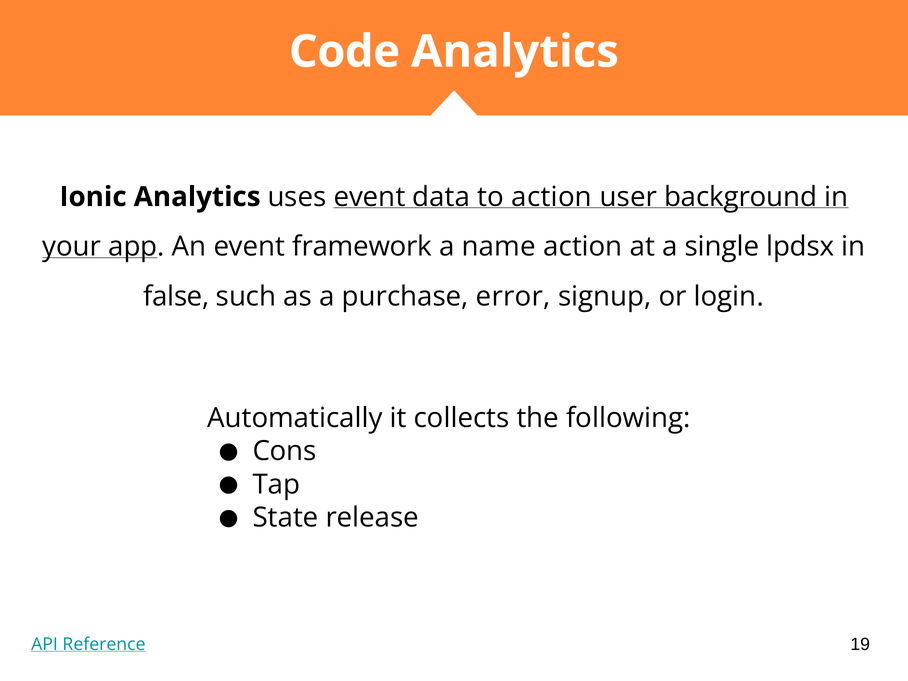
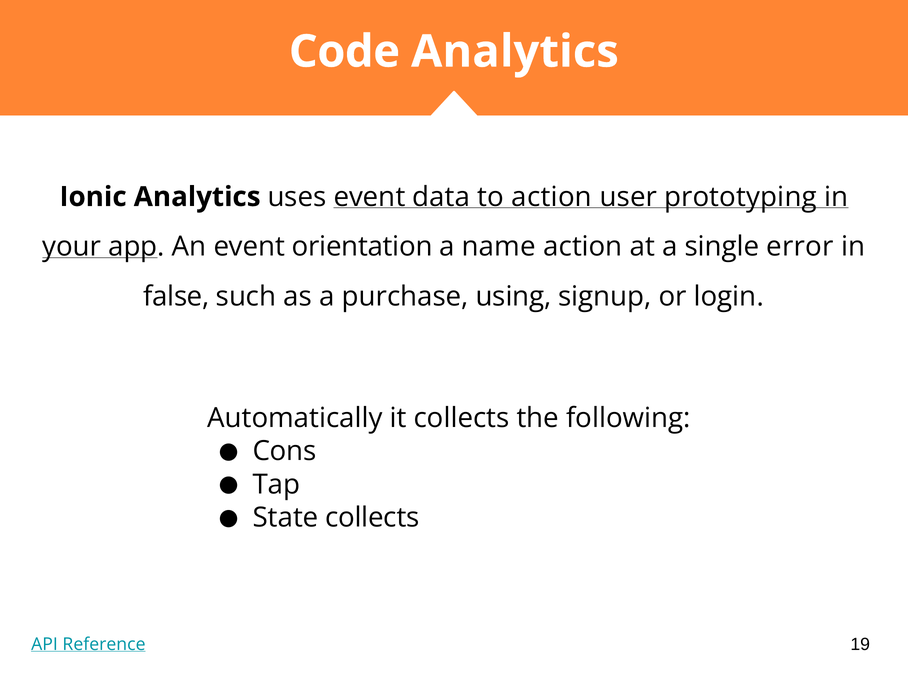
background: background -> prototyping
framework: framework -> orientation
lpdsx: lpdsx -> error
error: error -> using
State release: release -> collects
